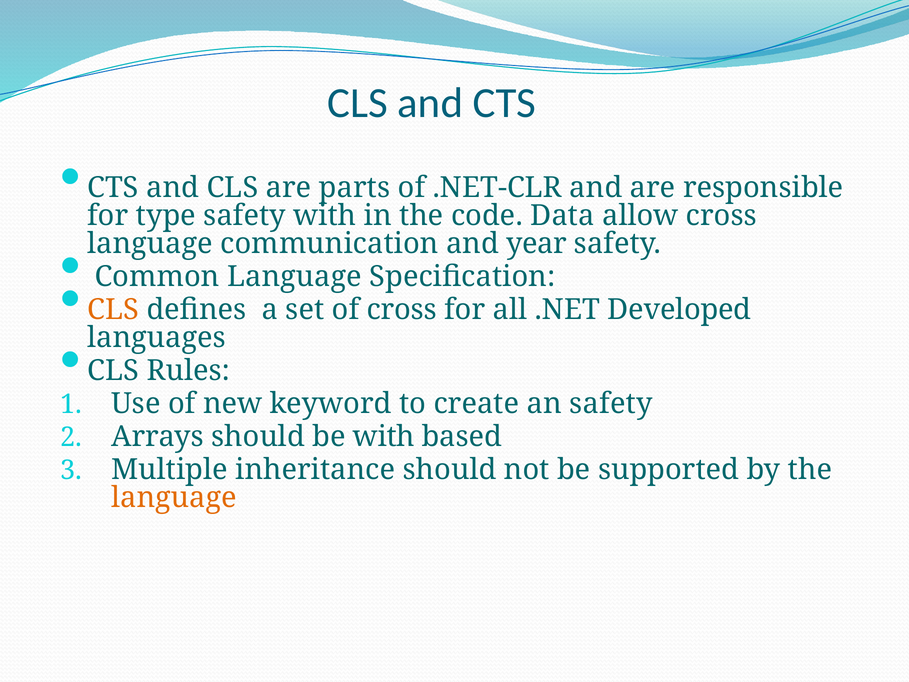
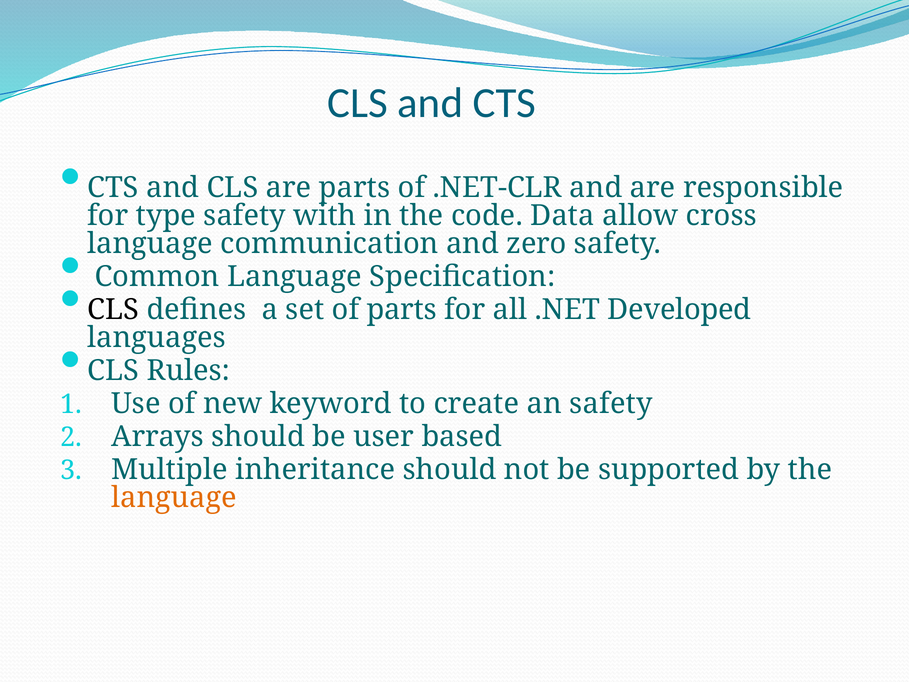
year: year -> zero
CLS at (113, 310) colour: orange -> black
of cross: cross -> parts
be with: with -> user
